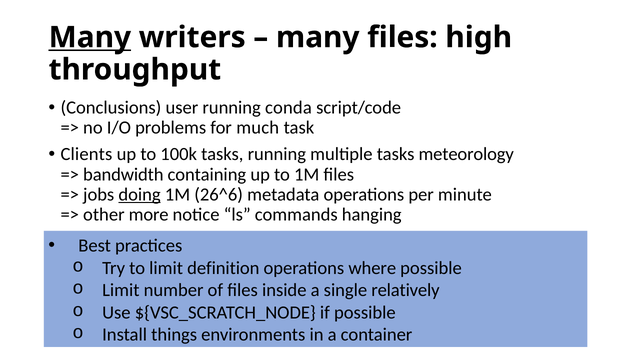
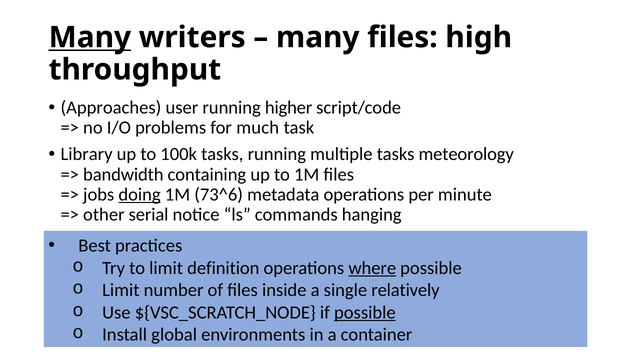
Conclusions: Conclusions -> Approaches
conda: conda -> higher
Clients: Clients -> Library
26^6: 26^6 -> 73^6
more: more -> serial
where underline: none -> present
possible at (365, 313) underline: none -> present
things: things -> global
